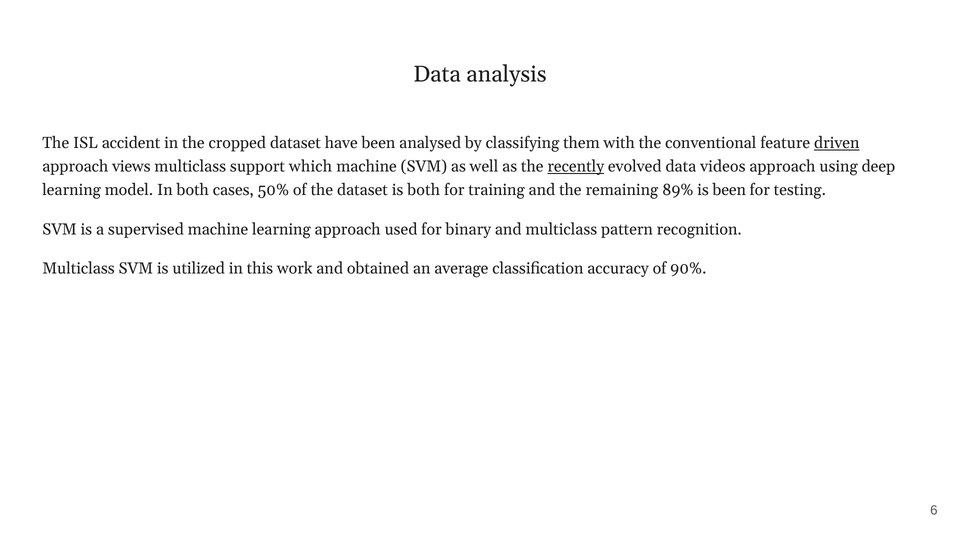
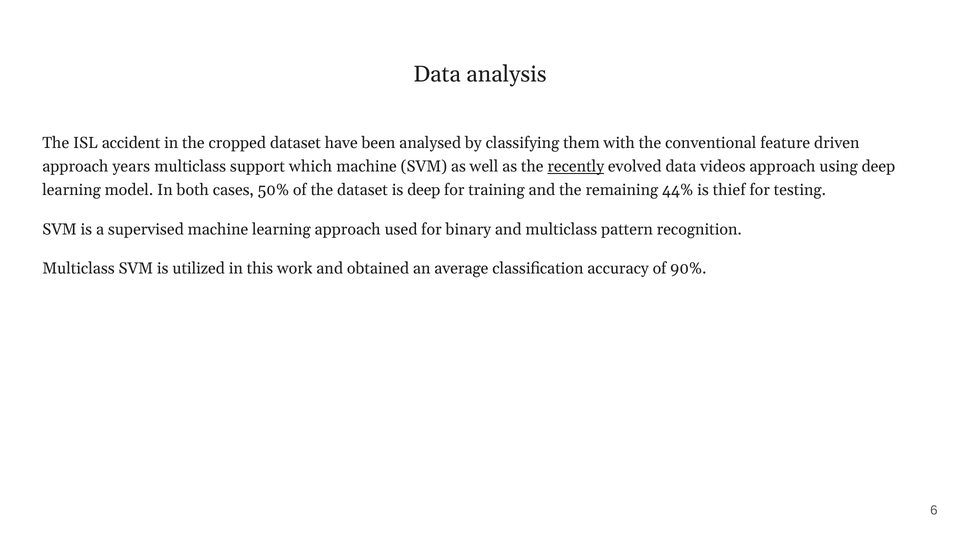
driven underline: present -> none
views: views -> years
is both: both -> deep
89%: 89% -> 44%
is been: been -> thief
